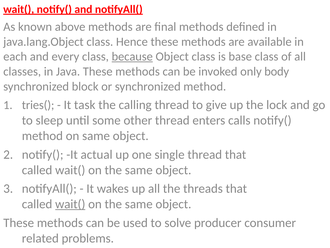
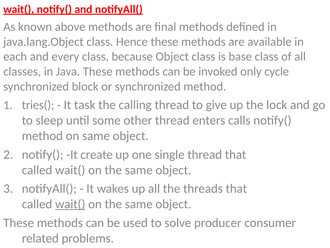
because underline: present -> none
body: body -> cycle
actual: actual -> create
